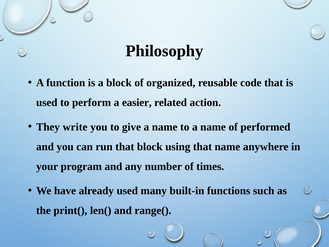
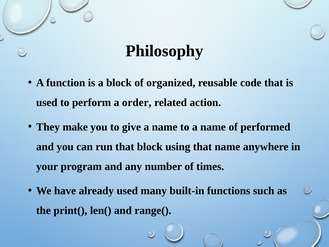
easier: easier -> order
write: write -> make
